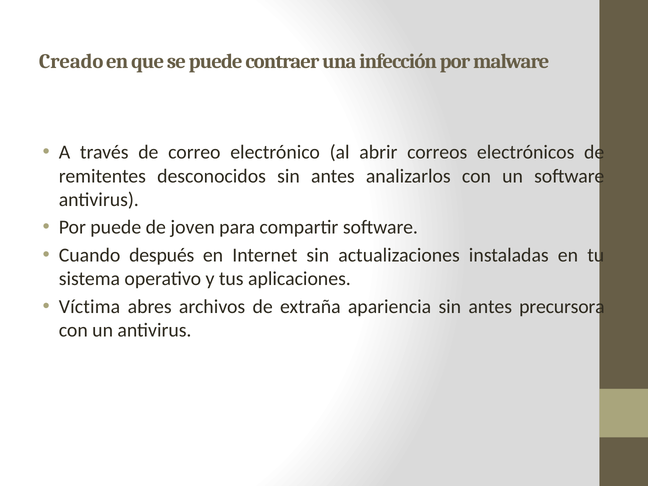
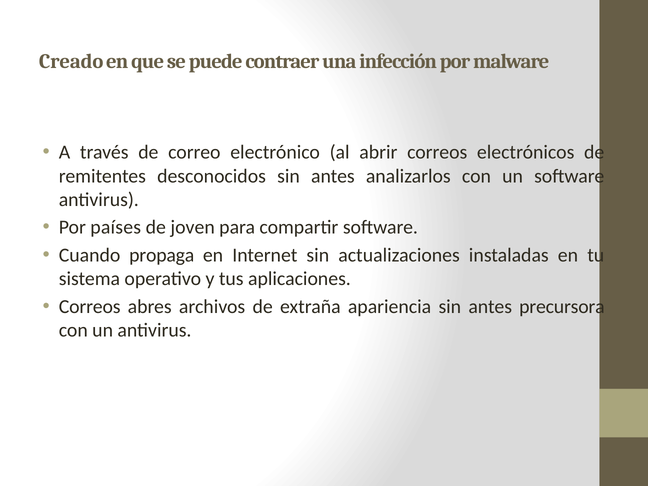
Por puede: puede -> países
después: después -> propaga
Víctima at (90, 307): Víctima -> Correos
